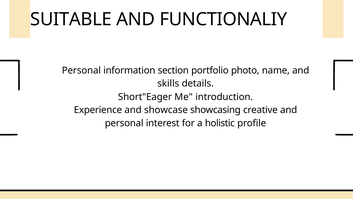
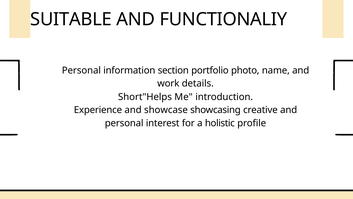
skills: skills -> work
Short"Eager: Short"Eager -> Short"Helps
